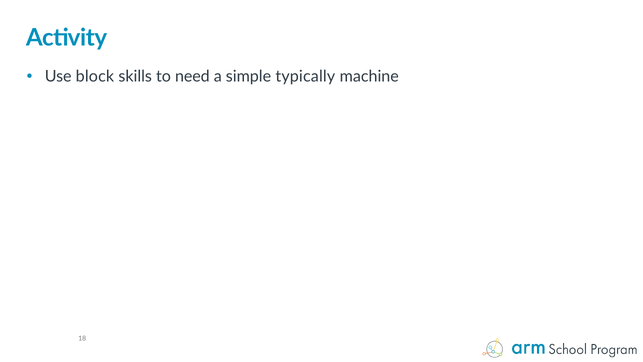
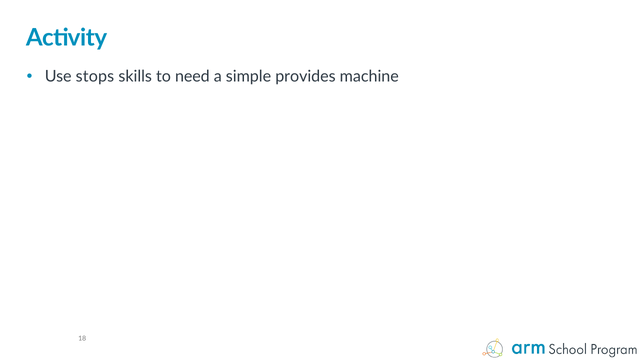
block: block -> stops
typically: typically -> provides
